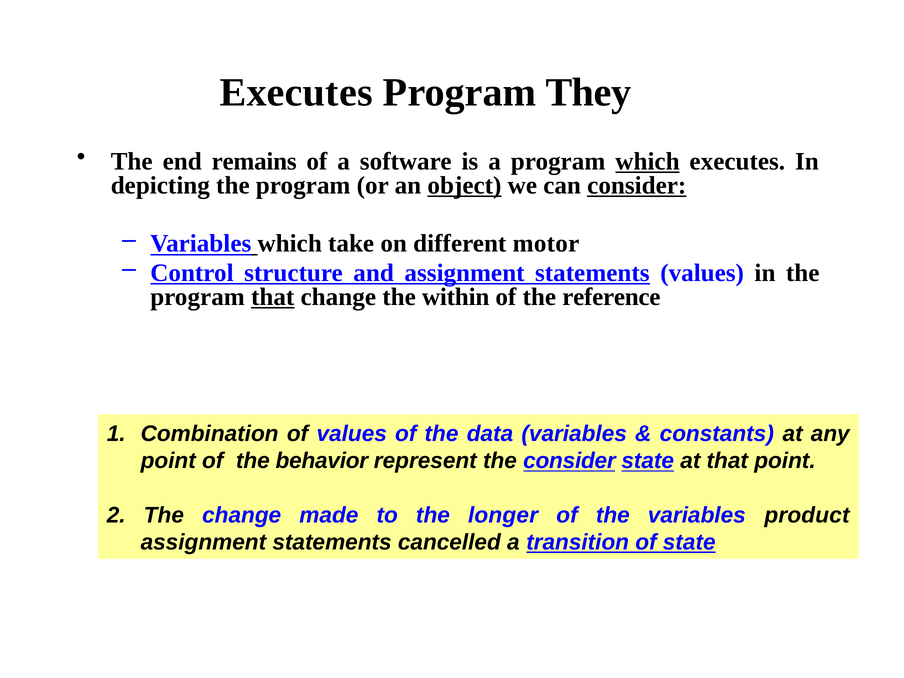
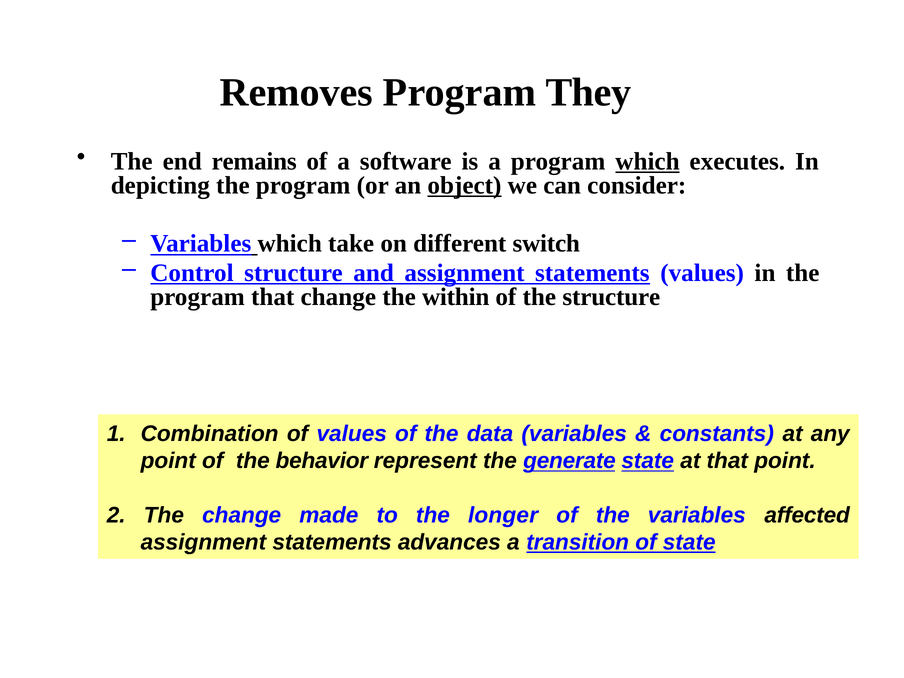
Executes at (296, 92): Executes -> Removes
consider at (637, 185) underline: present -> none
motor: motor -> switch
that at (273, 297) underline: present -> none
the reference: reference -> structure
the consider: consider -> generate
product: product -> affected
cancelled: cancelled -> advances
